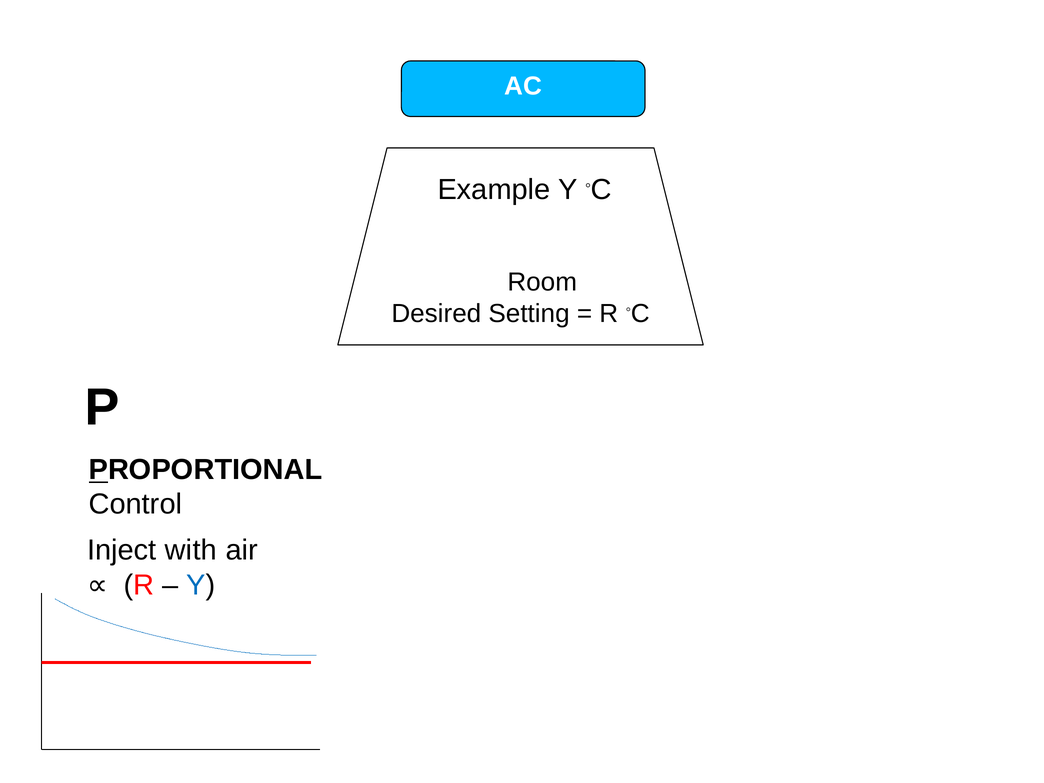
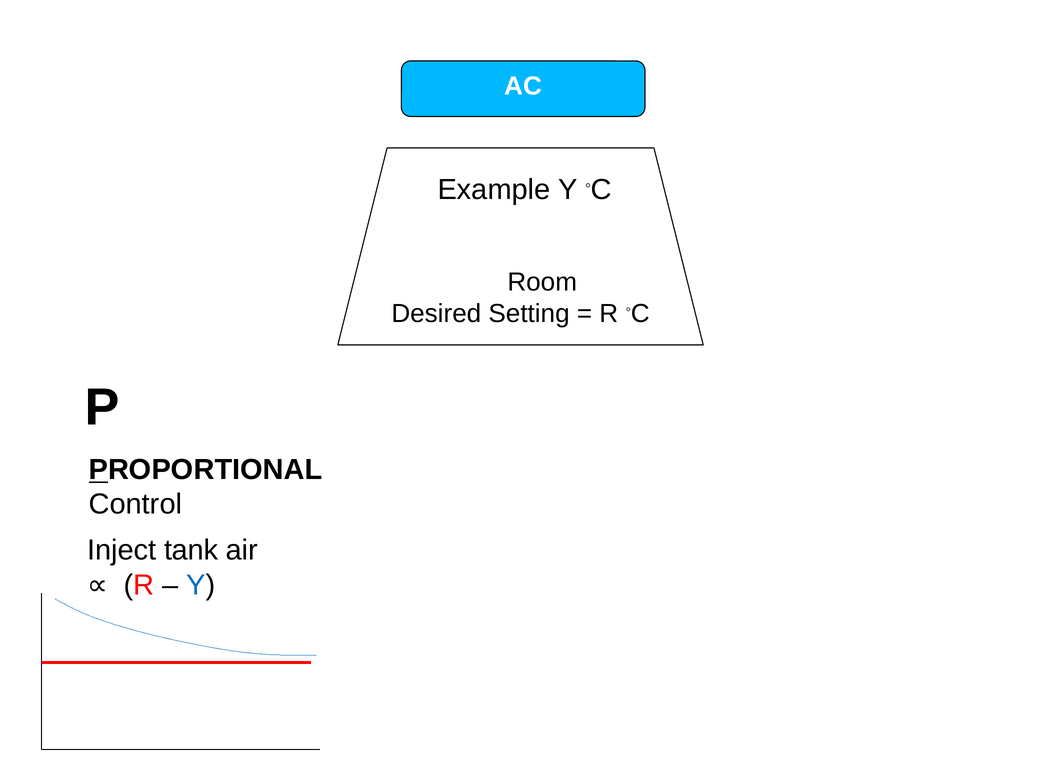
with: with -> tank
